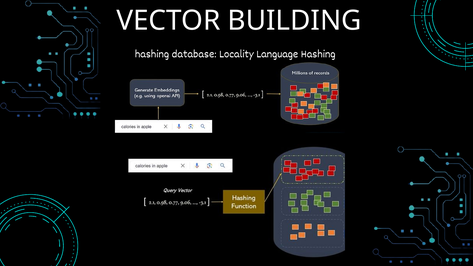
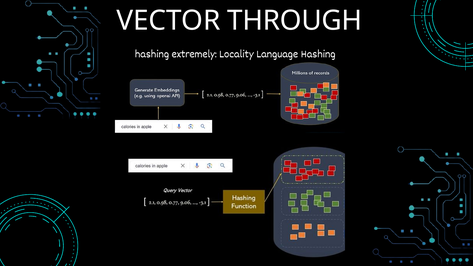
BUILDING: BUILDING -> THROUGH
database: database -> extremely
